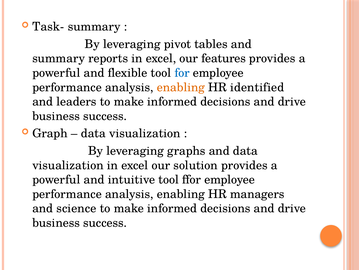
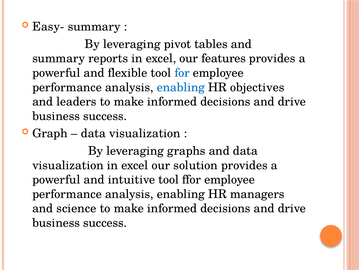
Task-: Task- -> Easy-
enabling at (181, 87) colour: orange -> blue
identified: identified -> objectives
